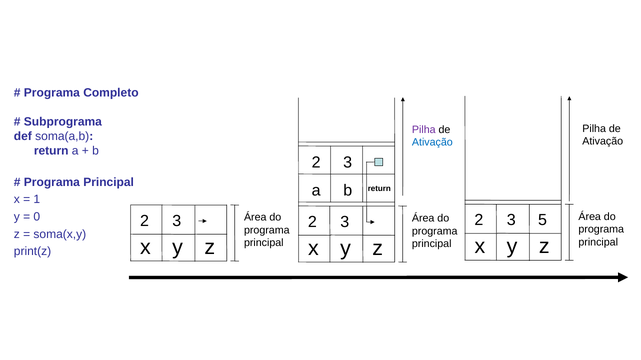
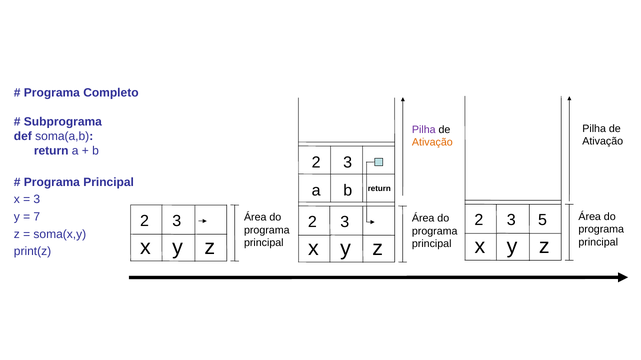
Ativação at (432, 143) colour: blue -> orange
1 at (37, 200): 1 -> 3
0: 0 -> 7
